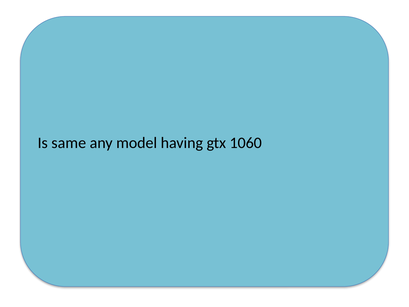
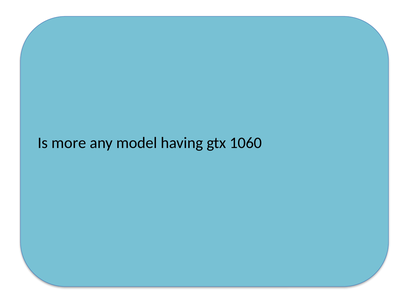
same: same -> more
